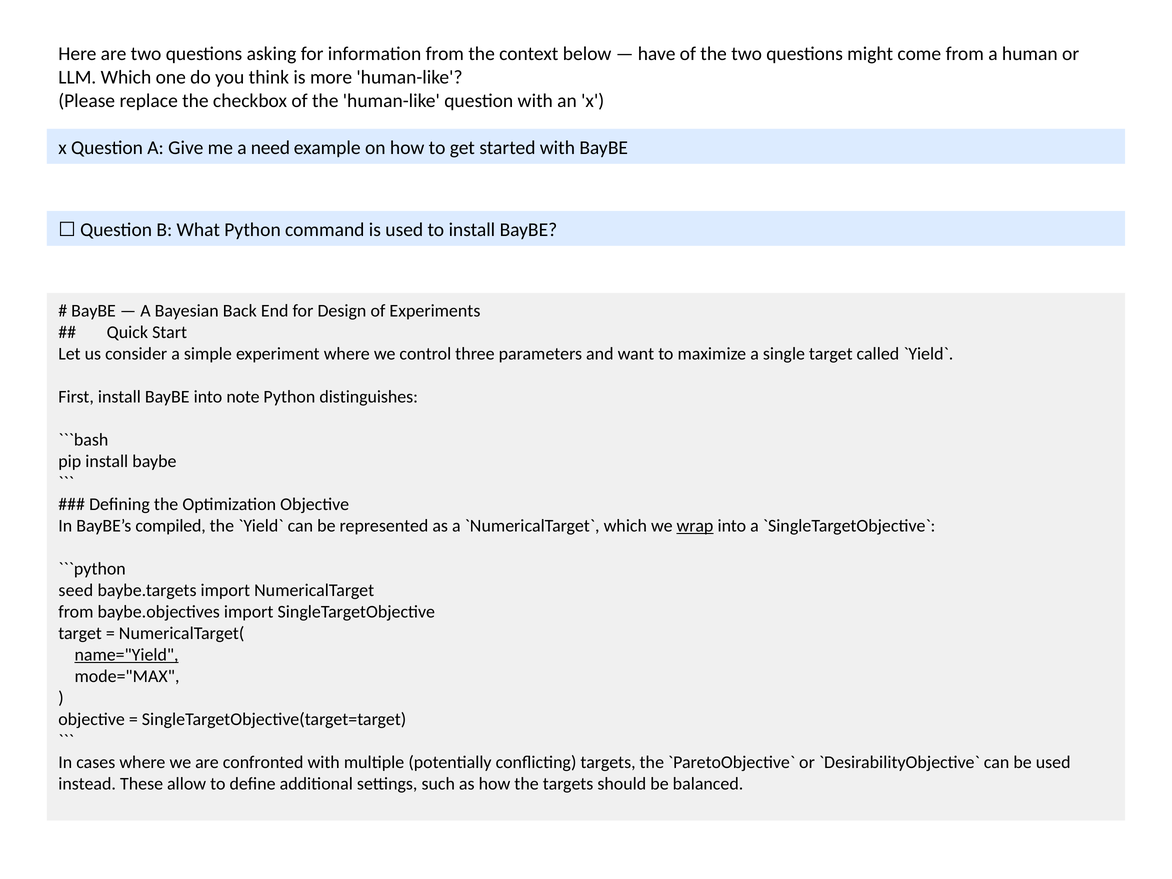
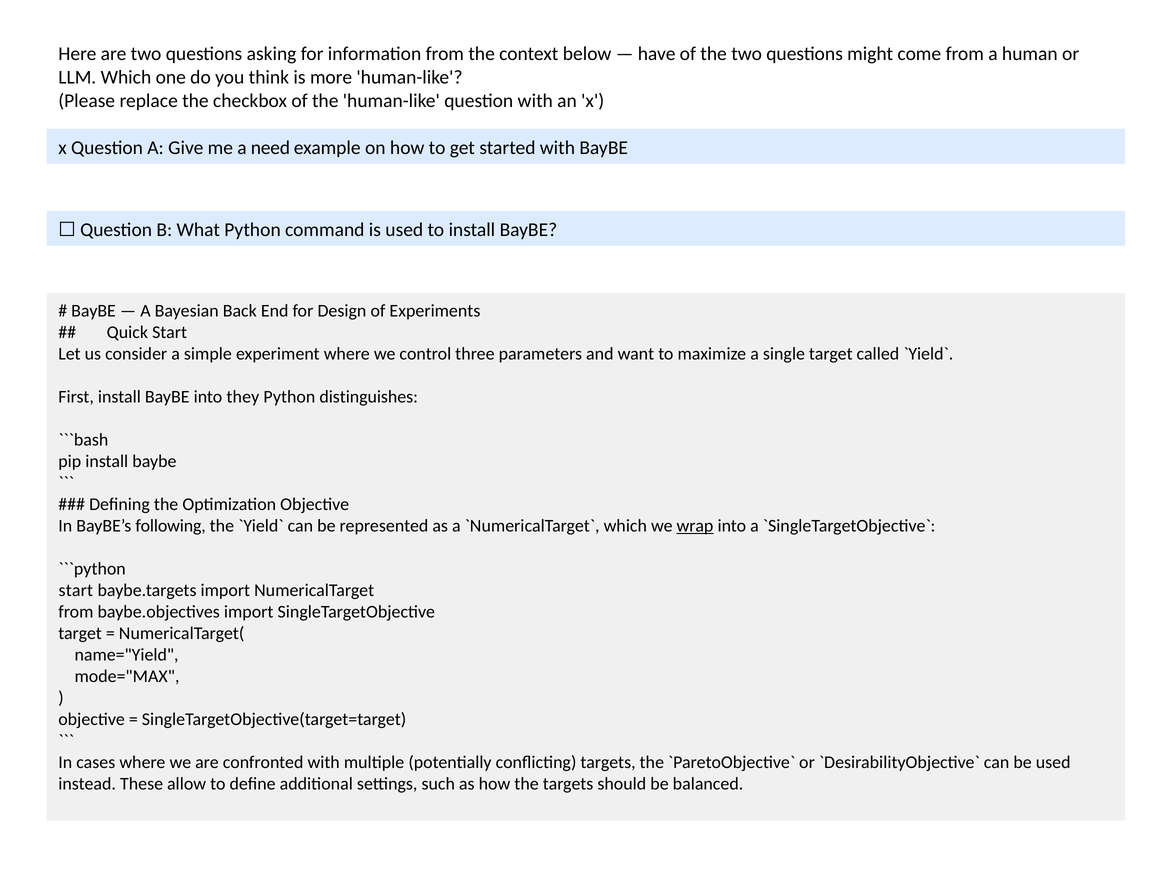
note: note -> they
compiled: compiled -> following
seed at (76, 590): seed -> start
name="Yield underline: present -> none
